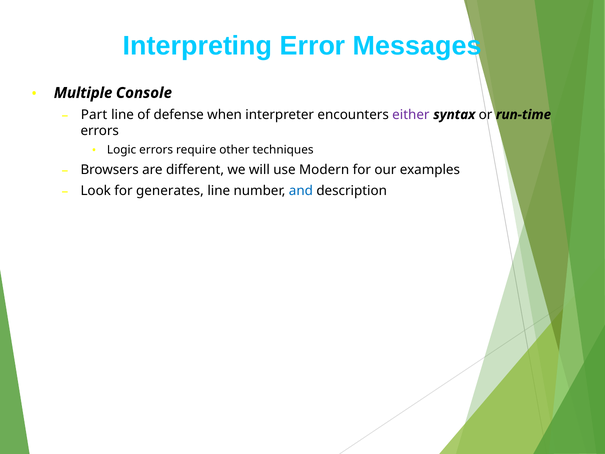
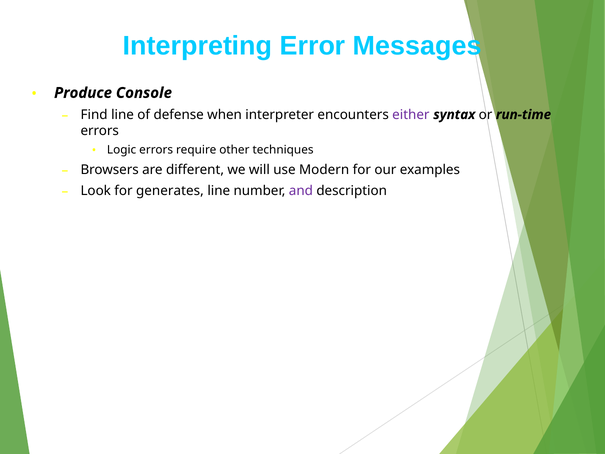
Multiple: Multiple -> Produce
Part: Part -> Find
and colour: blue -> purple
